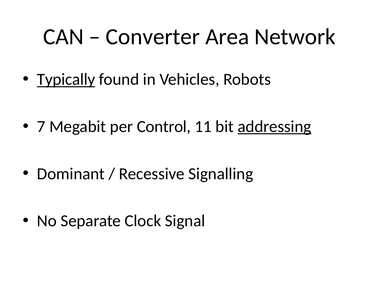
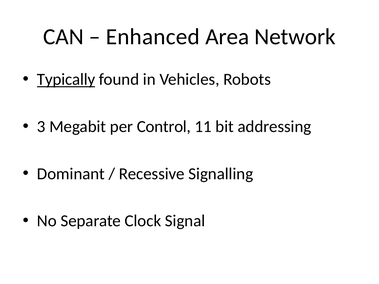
Converter: Converter -> Enhanced
7: 7 -> 3
addressing underline: present -> none
